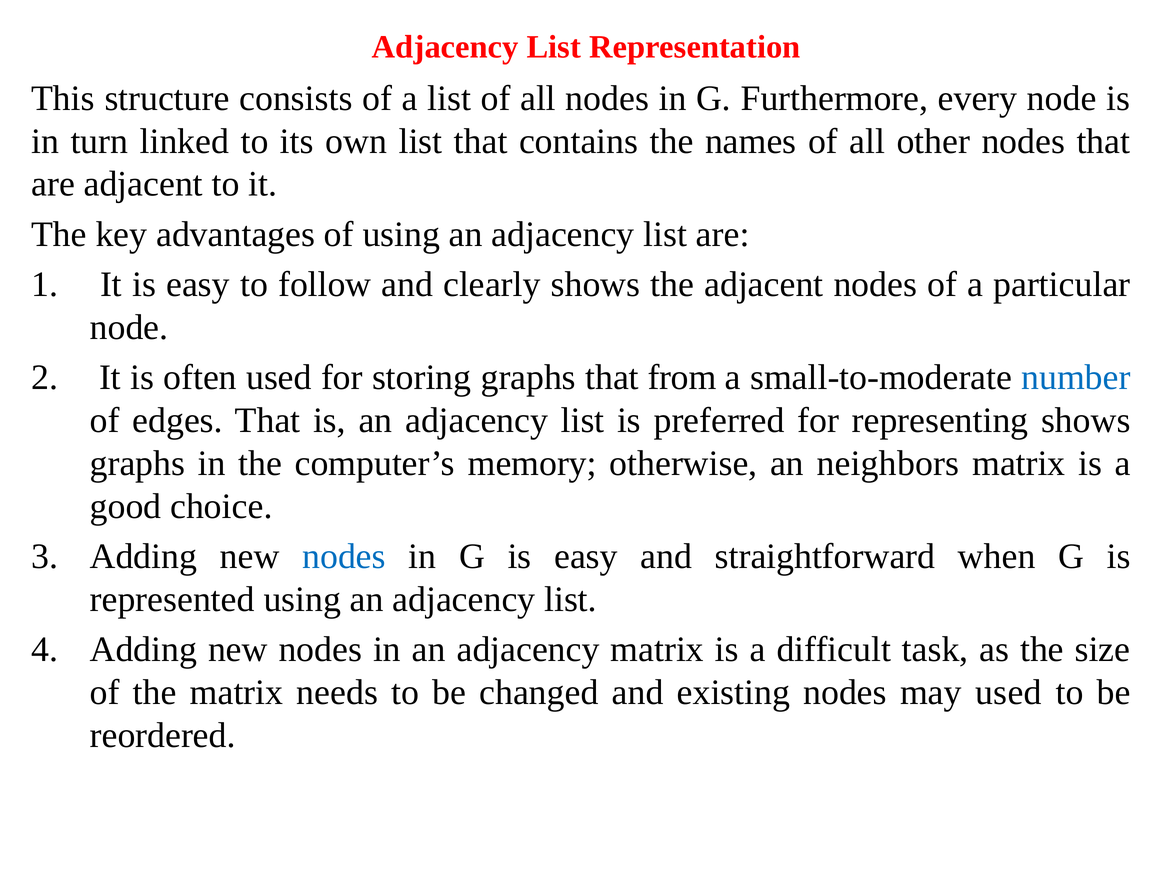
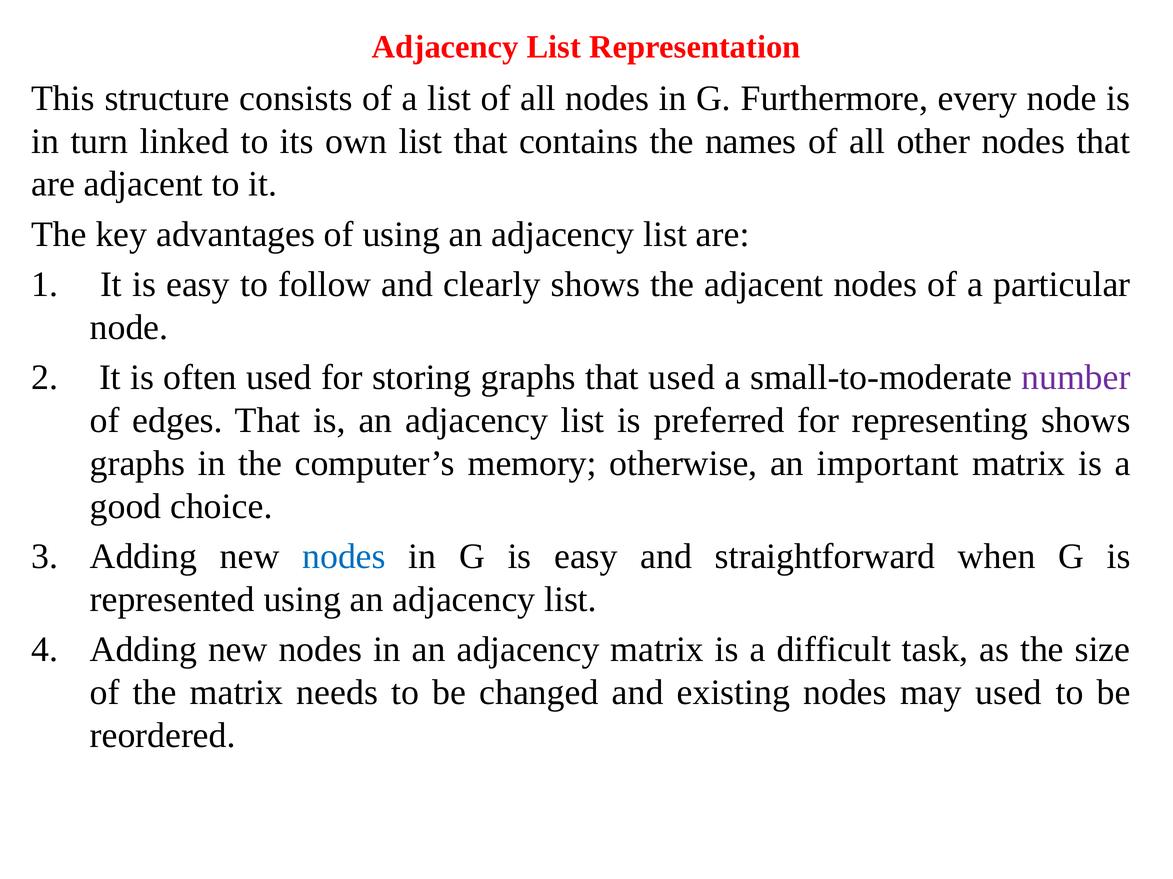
that from: from -> used
number colour: blue -> purple
neighbors: neighbors -> important
